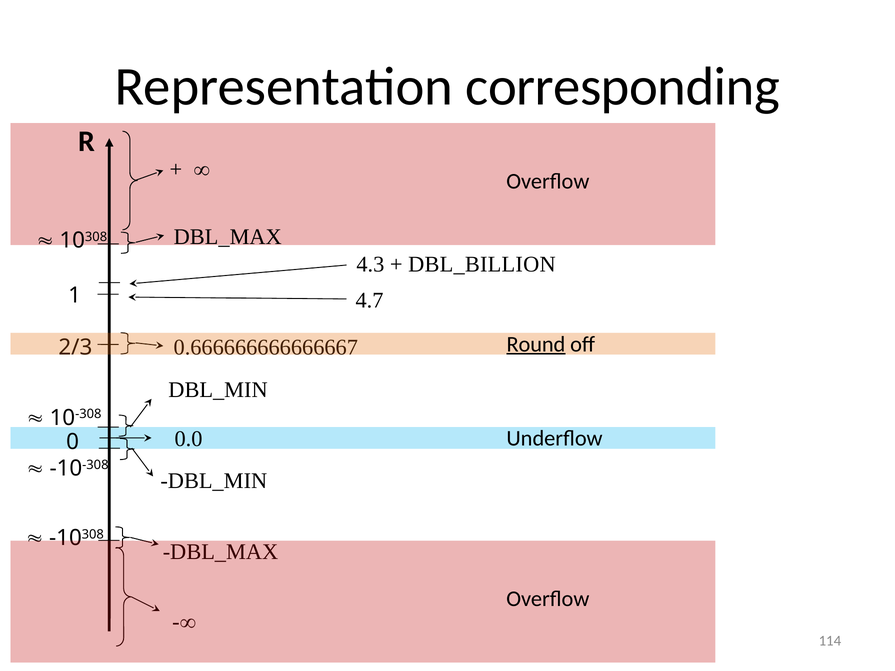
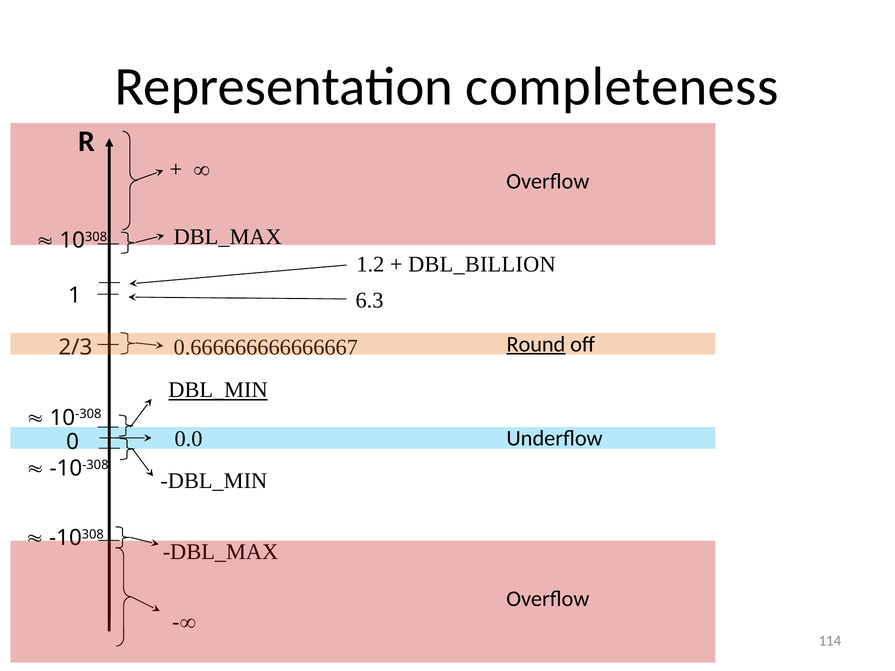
corresponding: corresponding -> completeness
4.3: 4.3 -> 1.2
4.7: 4.7 -> 6.3
DBL_MIN at (218, 390) underline: none -> present
